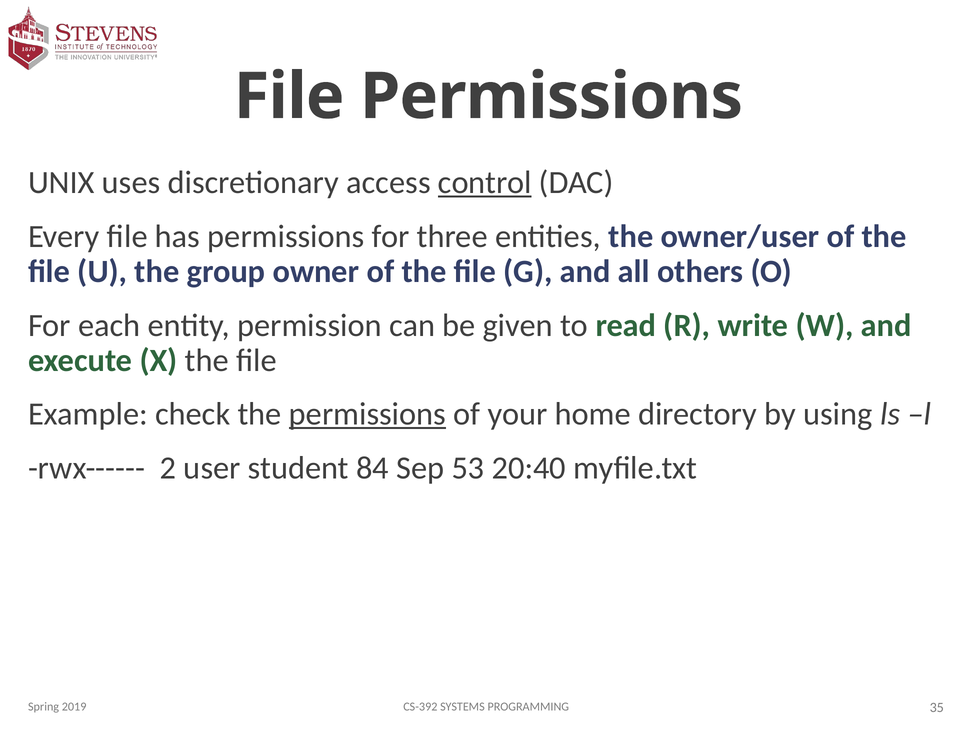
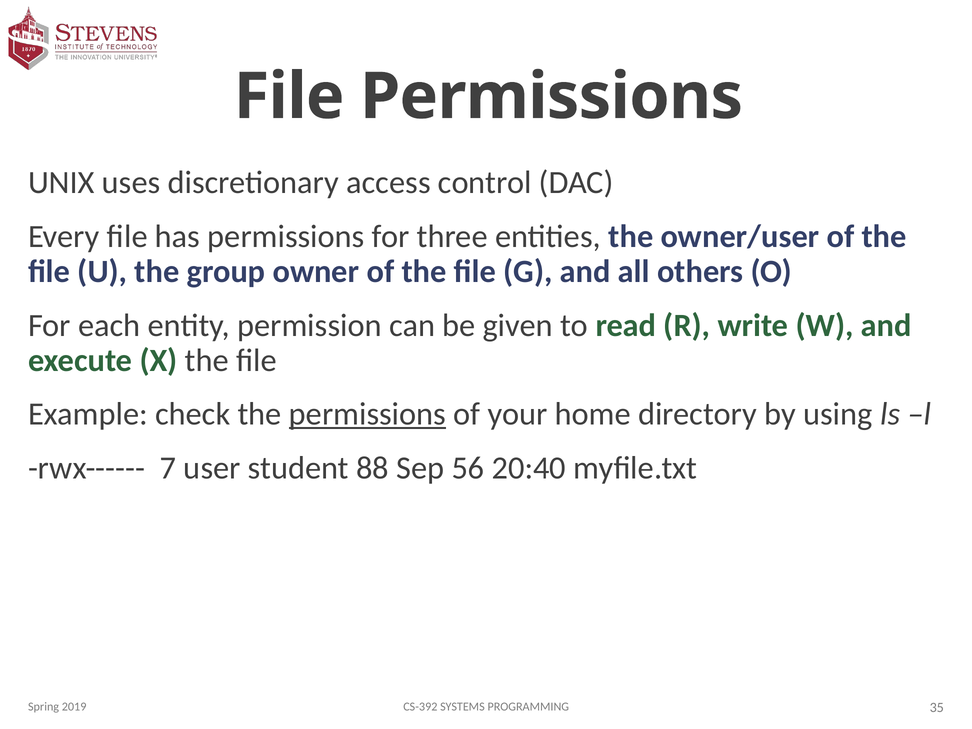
control underline: present -> none
2: 2 -> 7
84: 84 -> 88
53: 53 -> 56
